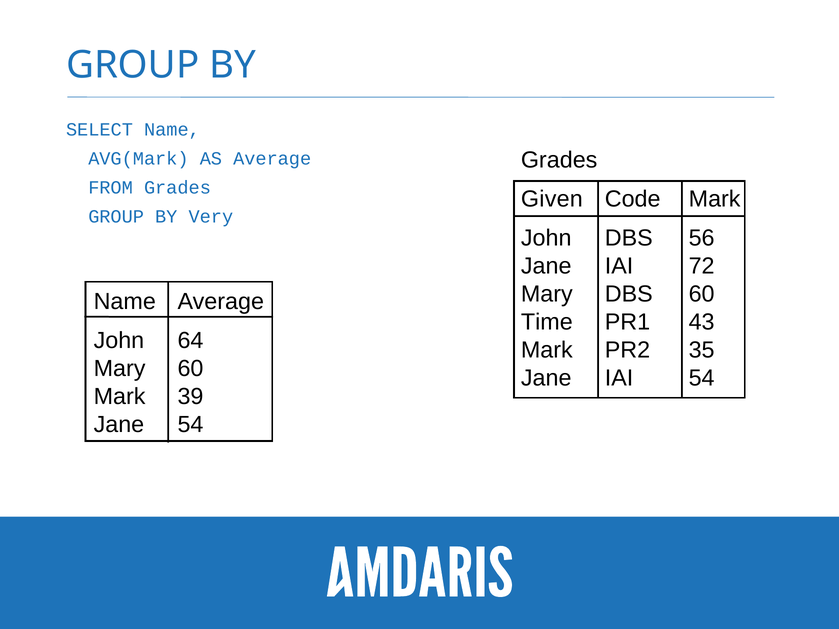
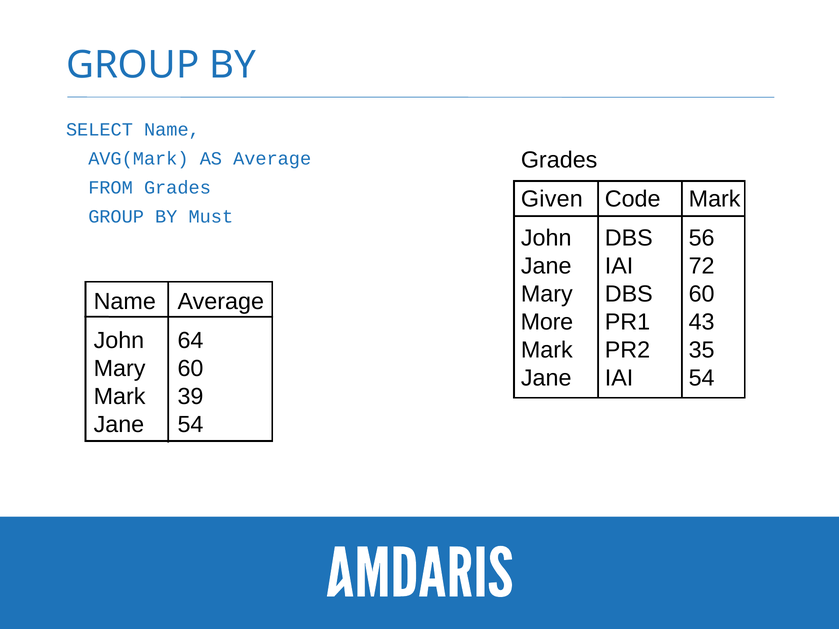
Very: Very -> Must
Time: Time -> More
